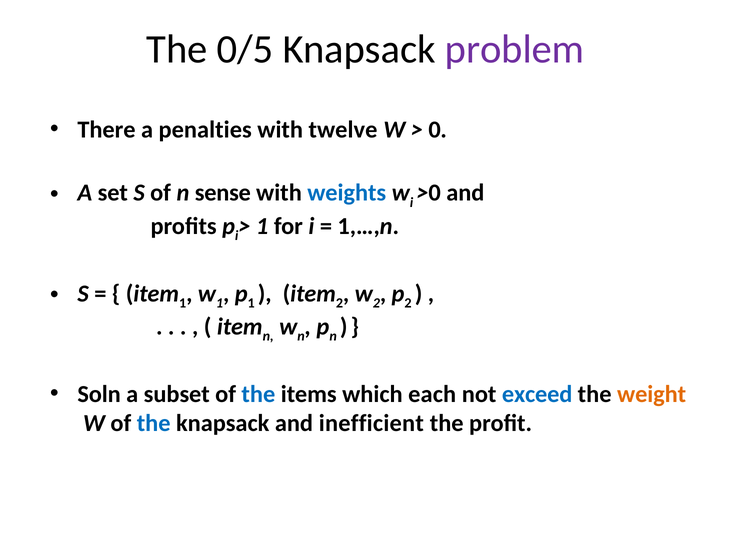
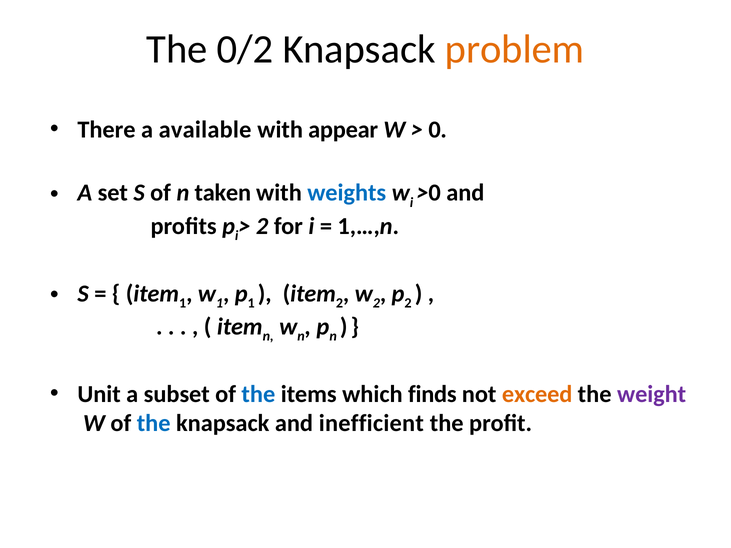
0/5: 0/5 -> 0/2
problem colour: purple -> orange
penalties: penalties -> available
twelve: twelve -> appear
sense: sense -> taken
1 at (262, 226): 1 -> 2
Soln: Soln -> Unit
each: each -> finds
exceed colour: blue -> orange
weight colour: orange -> purple
